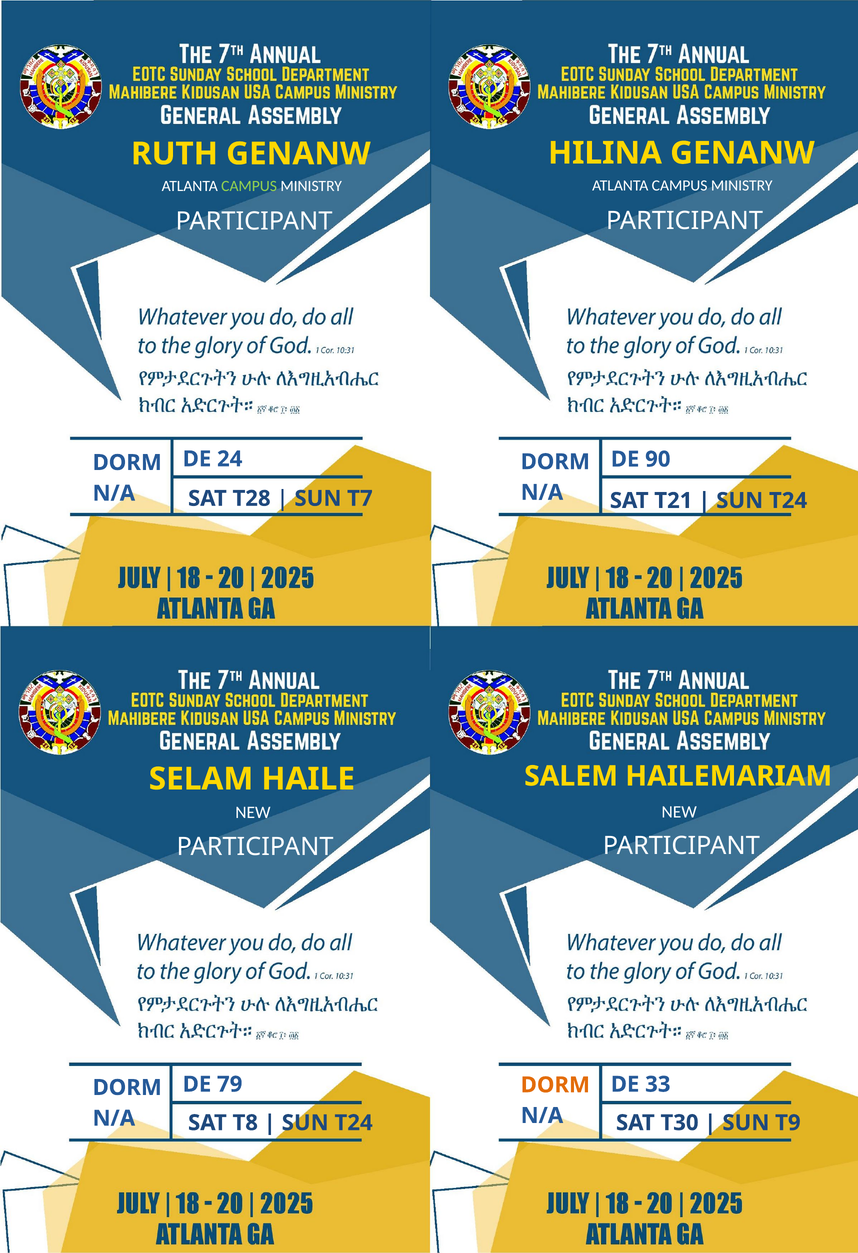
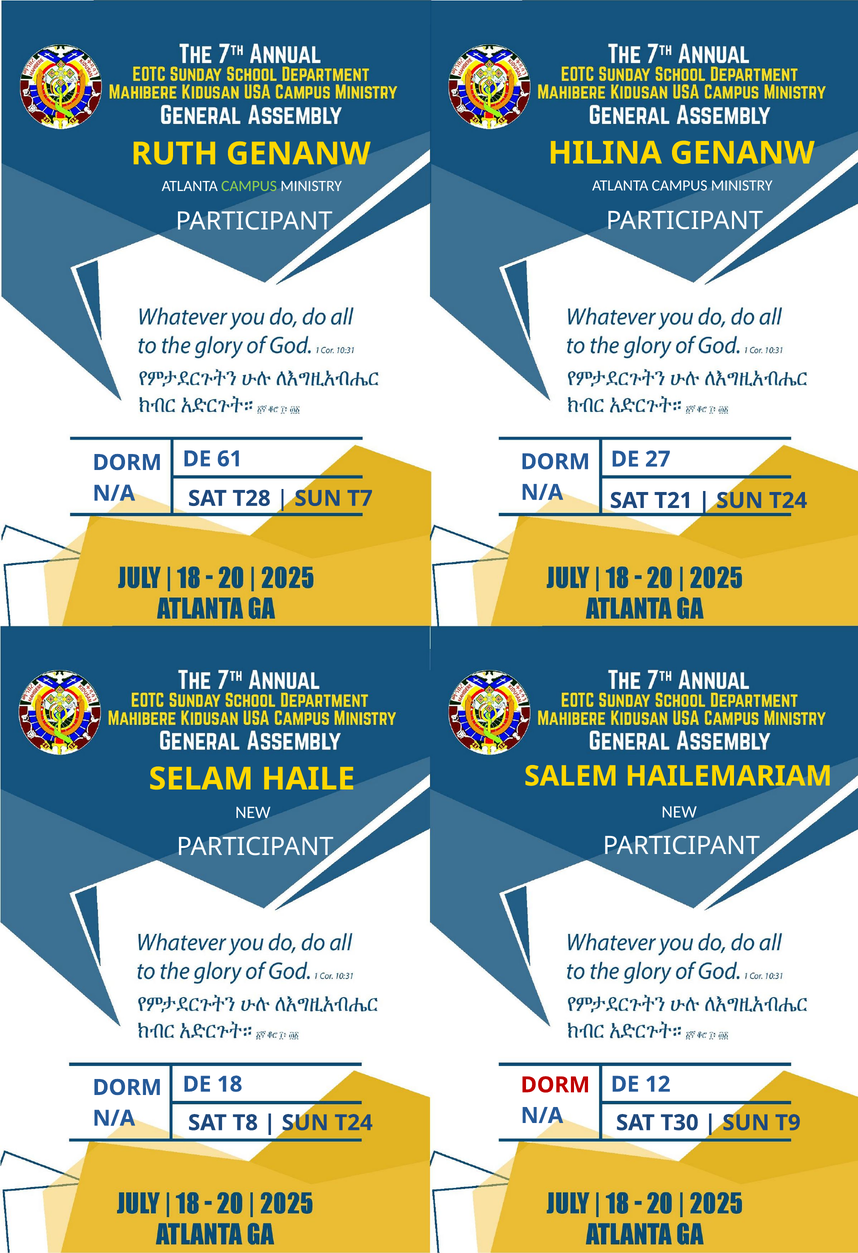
24: 24 -> 61
90: 90 -> 27
79: 79 -> 18
33: 33 -> 12
DORM at (555, 1085) colour: orange -> red
